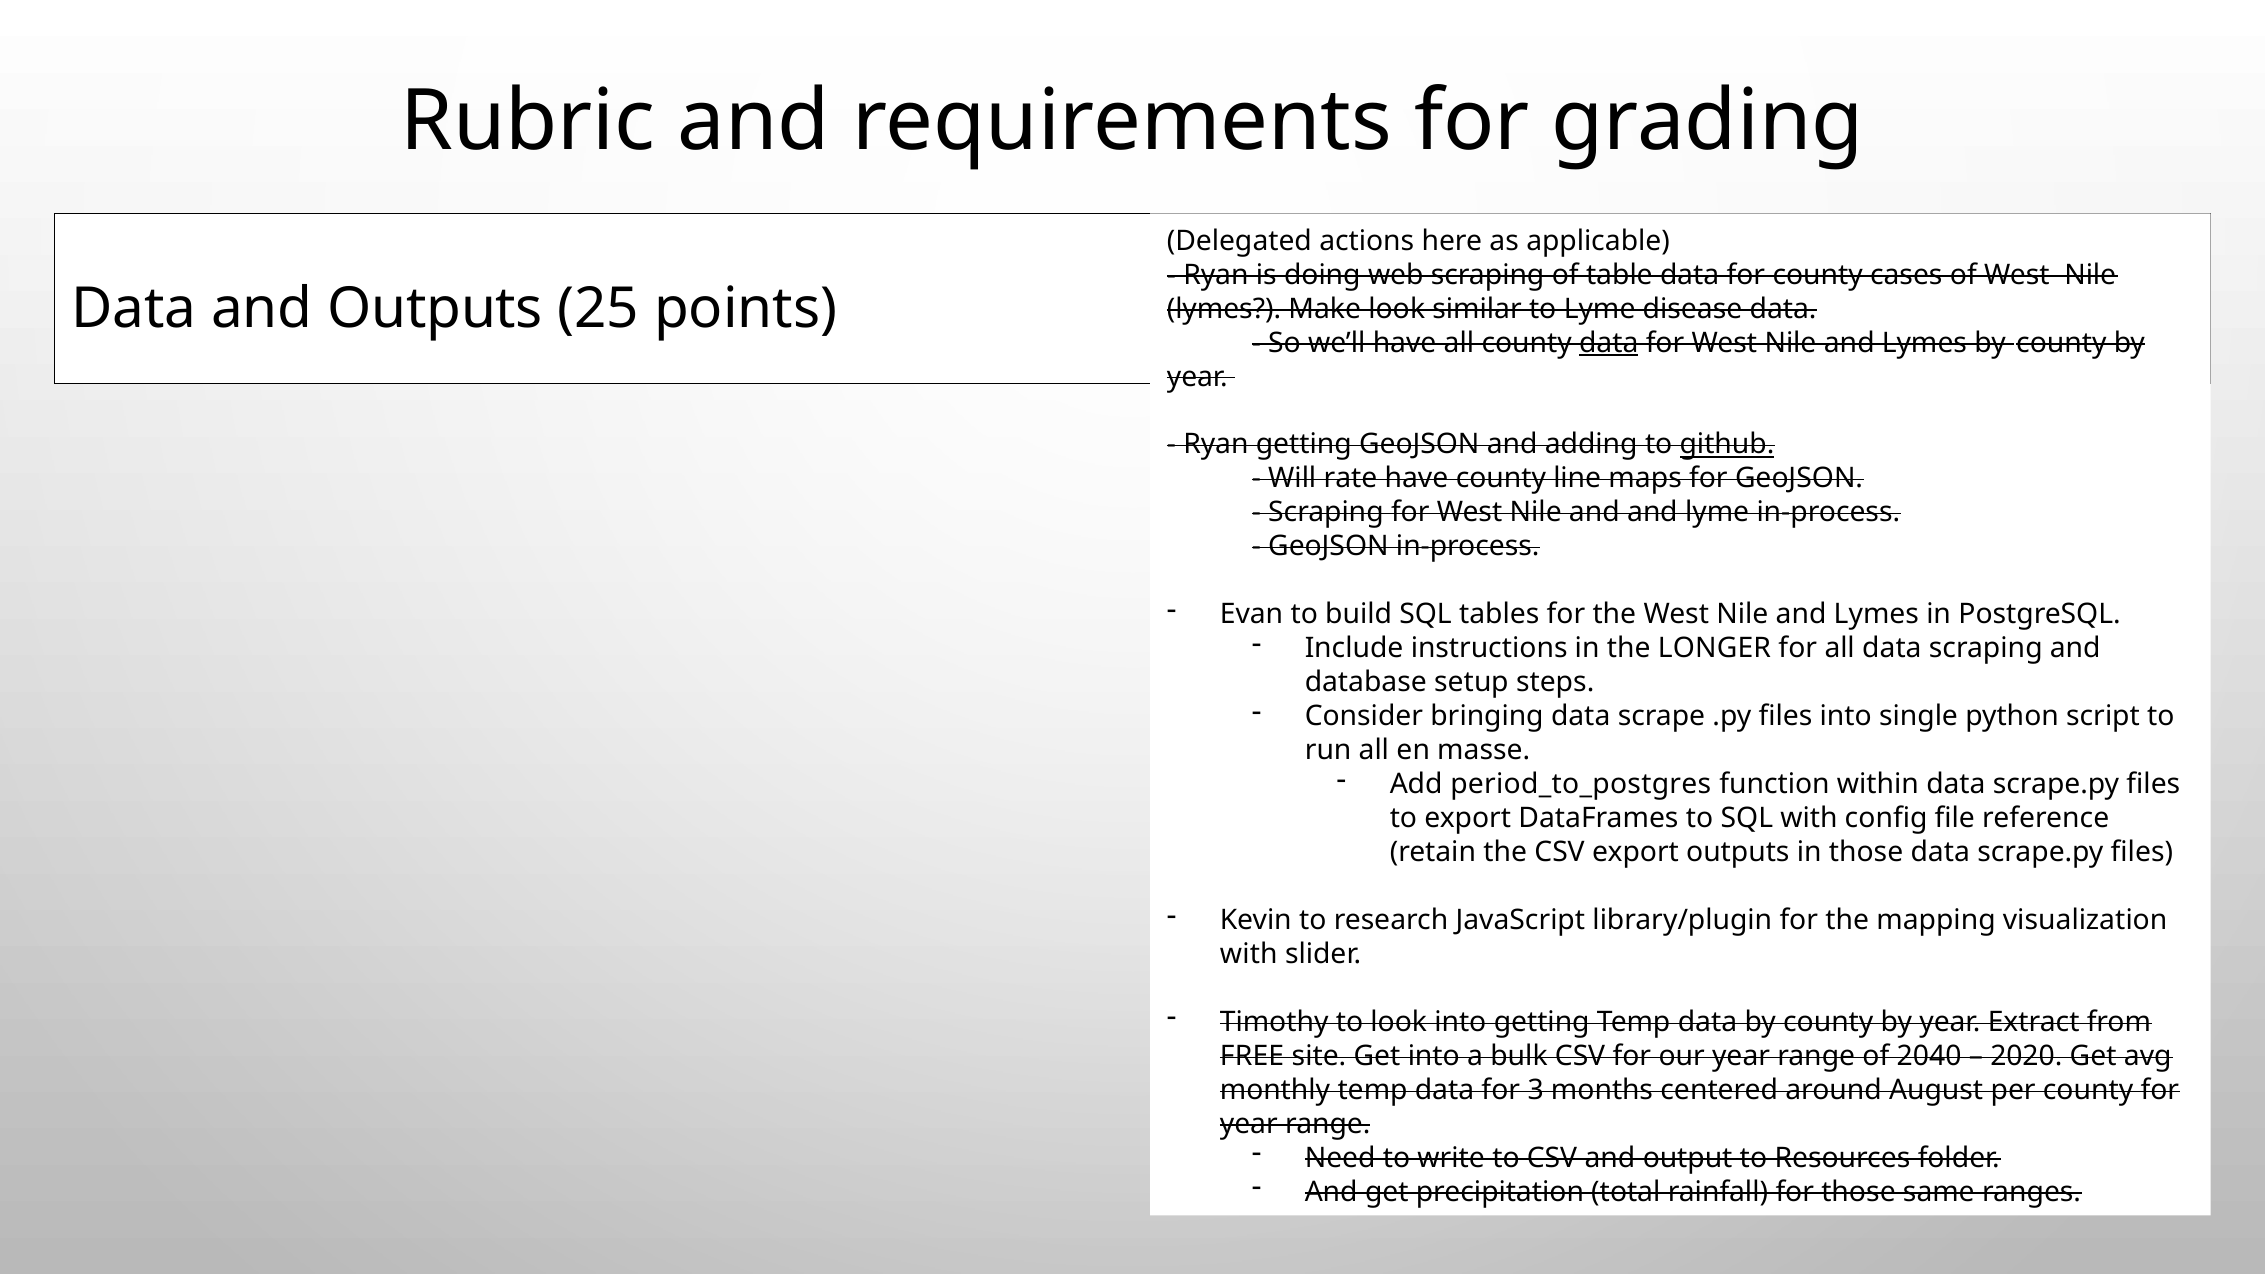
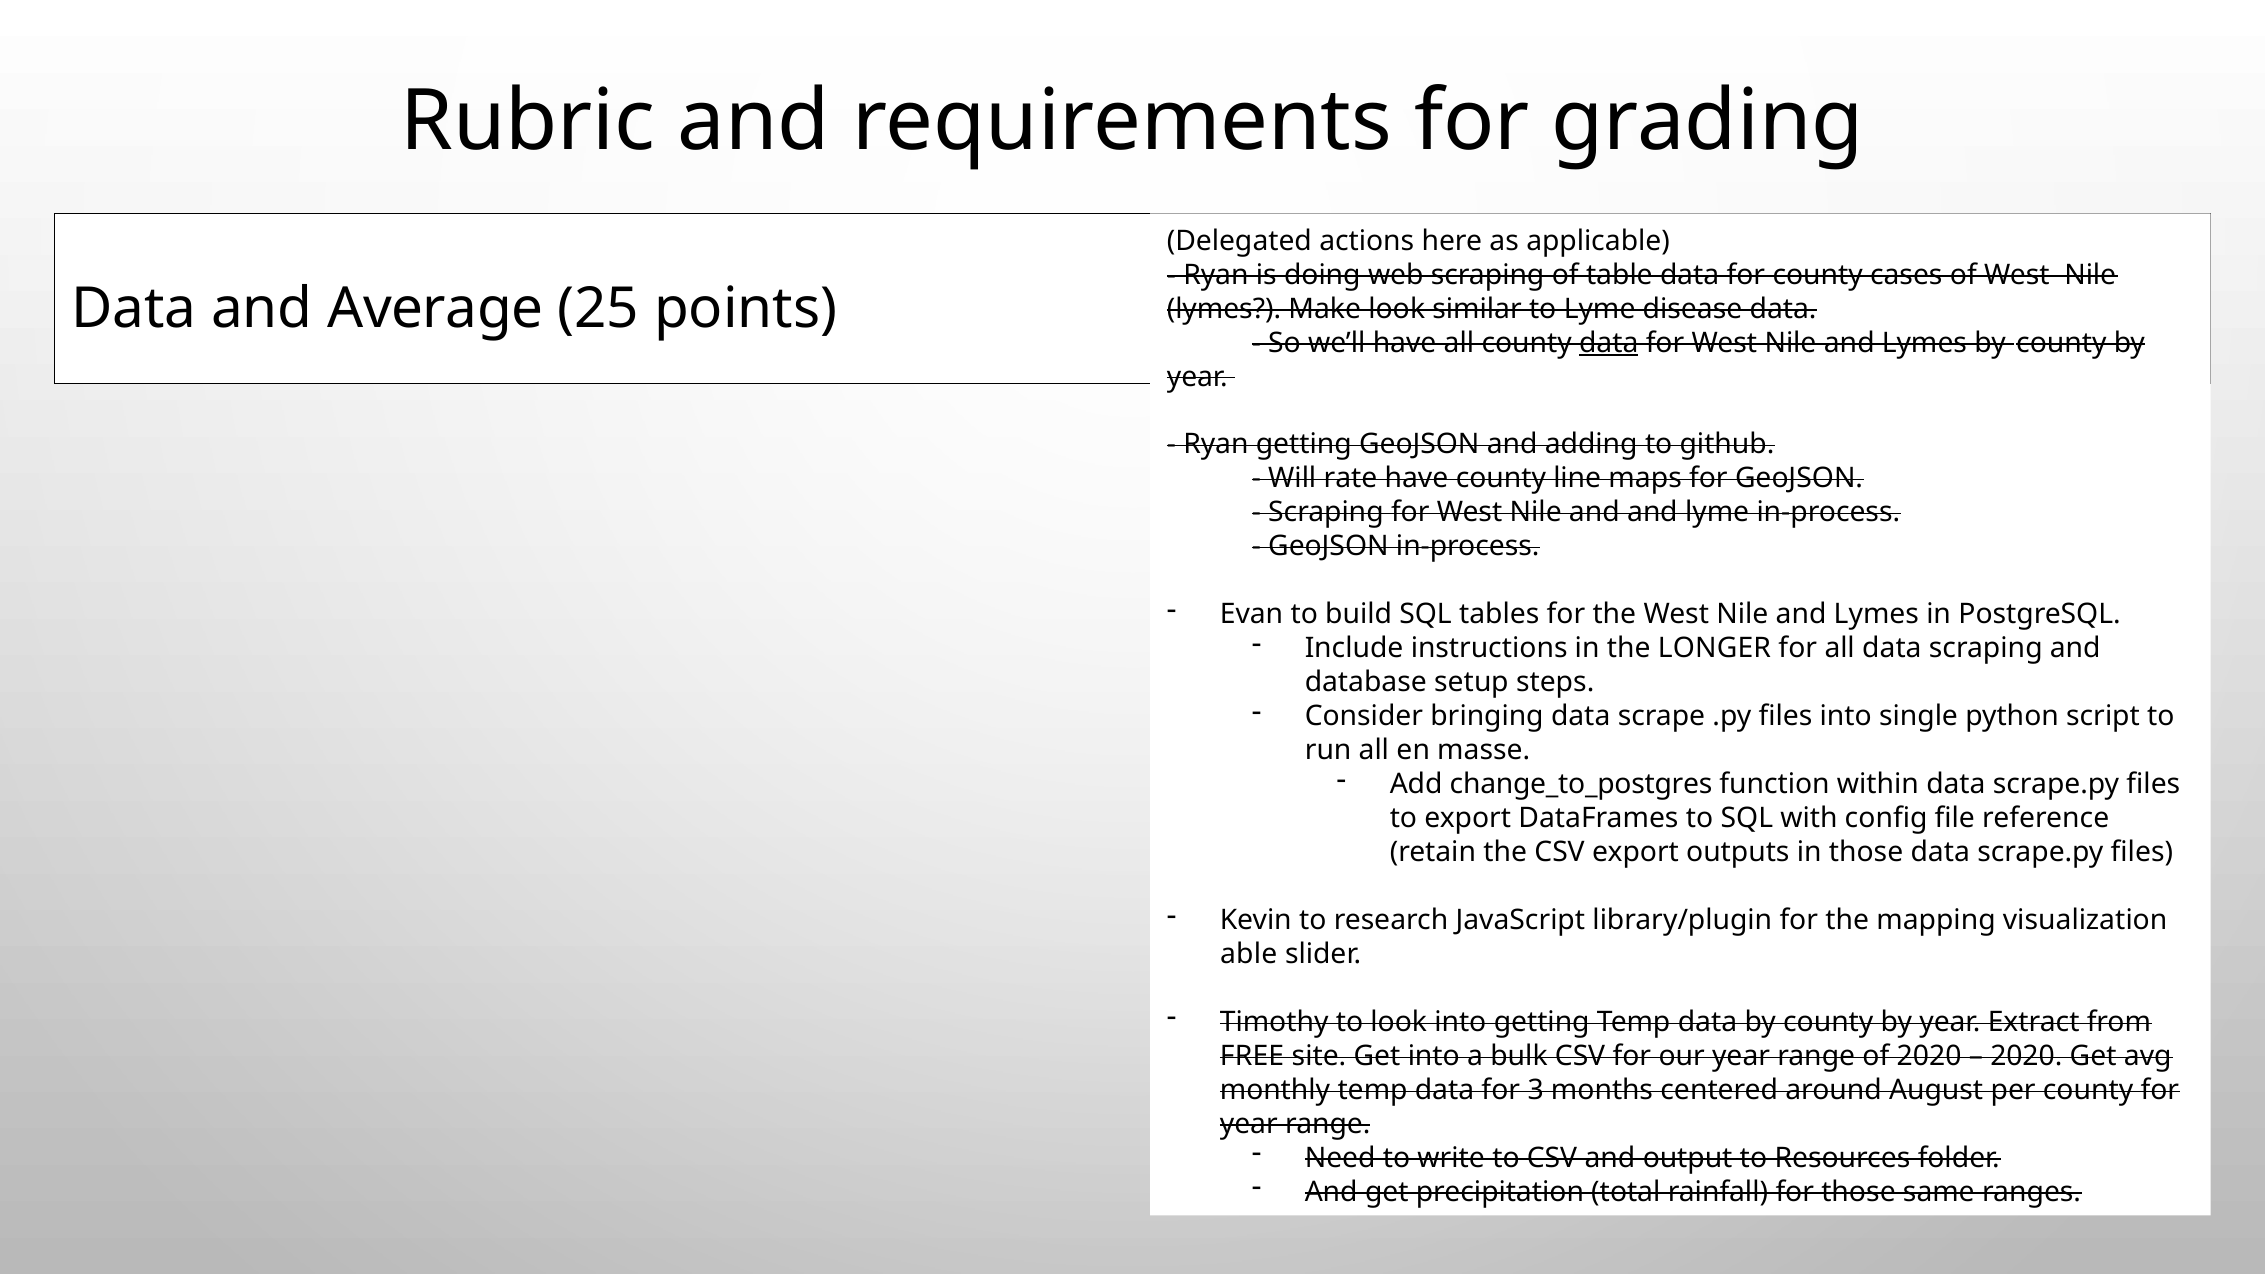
and Outputs: Outputs -> Average
github underline: present -> none
period_to_postgres: period_to_postgres -> change_to_postgres
with at (1249, 954): with -> able
of 2040: 2040 -> 2020
